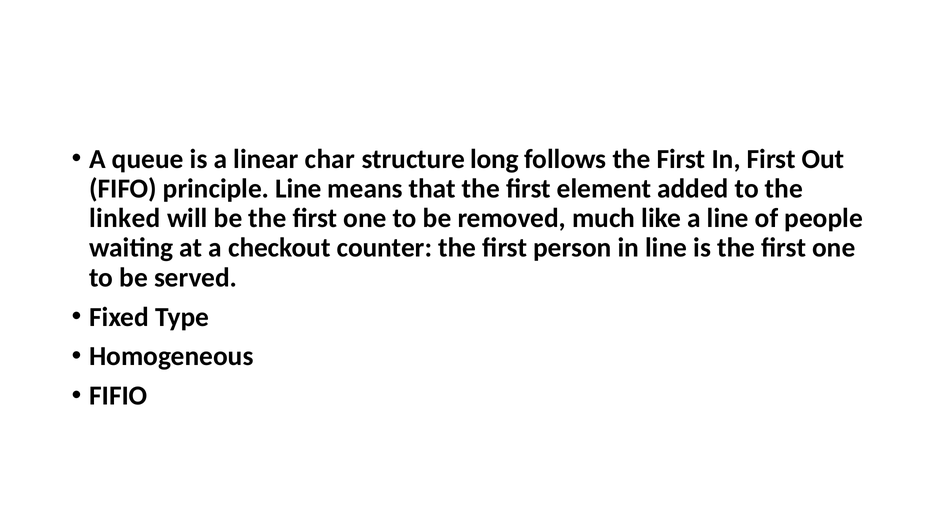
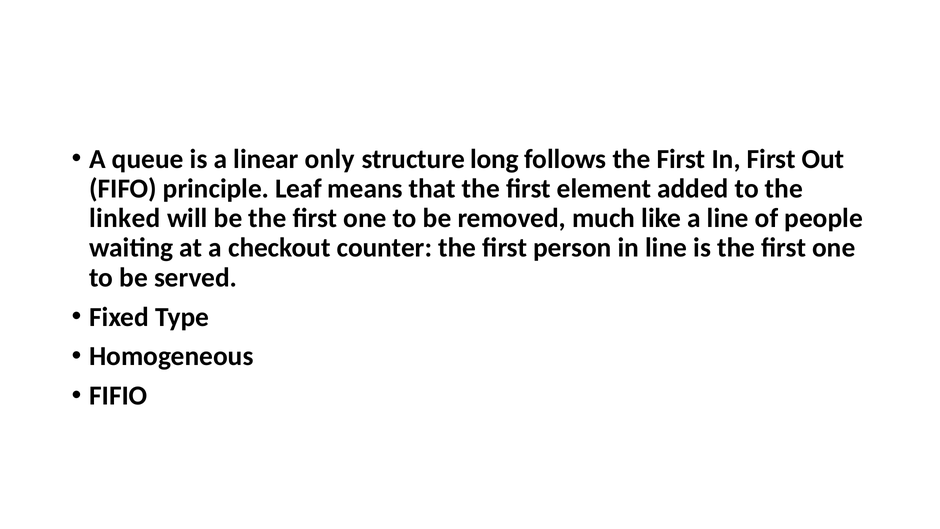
char: char -> only
principle Line: Line -> Leaf
